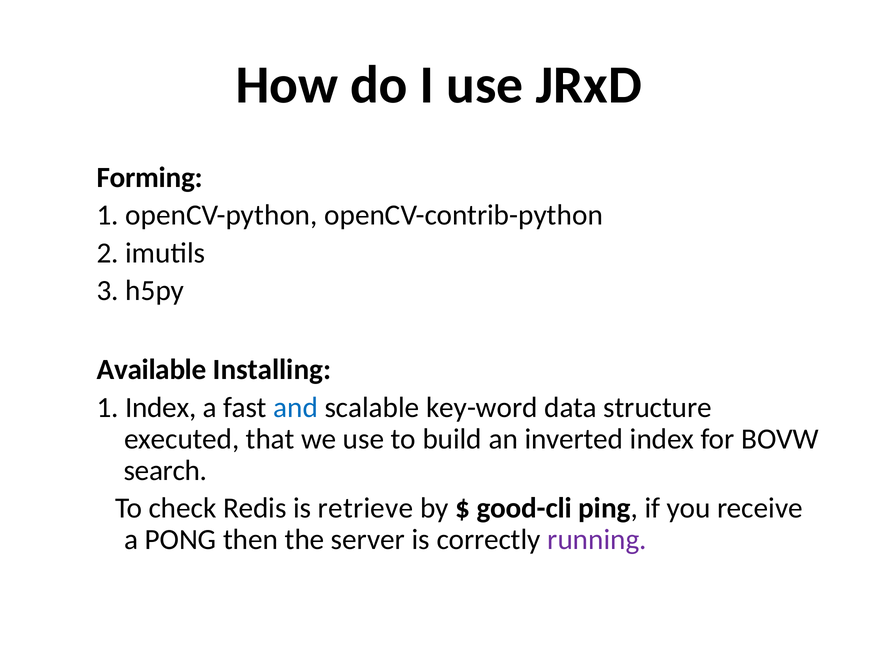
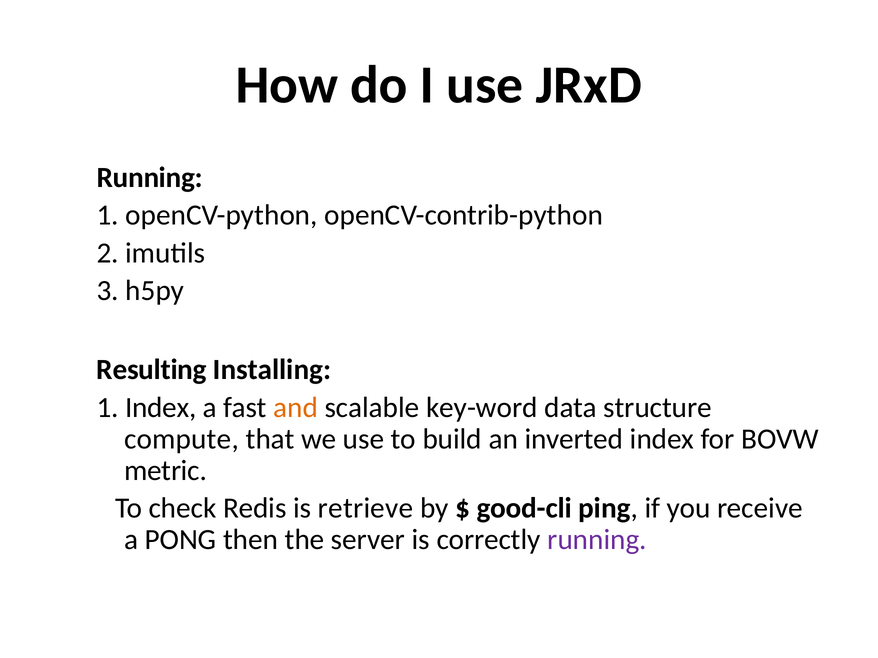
Forming at (150, 178): Forming -> Running
Available: Available -> Resulting
and colour: blue -> orange
executed: executed -> compute
search: search -> metric
